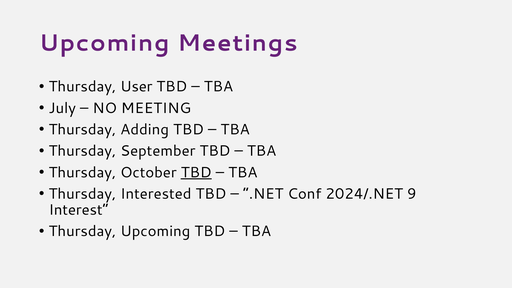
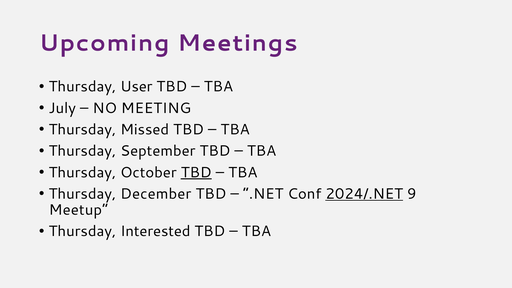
Adding: Adding -> Missed
Interested: Interested -> December
2024/.NET underline: none -> present
Interest: Interest -> Meetup
Thursday Upcoming: Upcoming -> Interested
